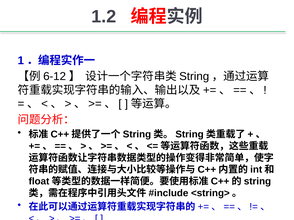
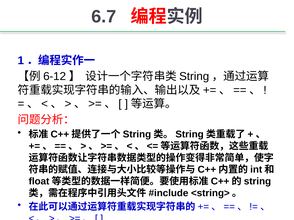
1.2: 1.2 -> 6.7
